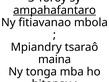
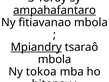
Mpiandry underline: none -> present
maina at (55, 59): maina -> mbola
tonga: tonga -> tokoa
